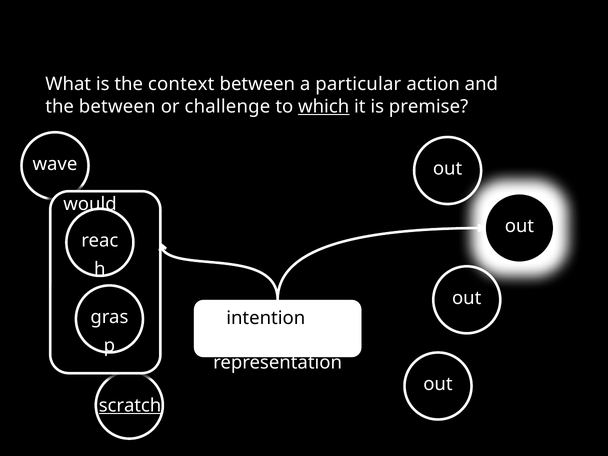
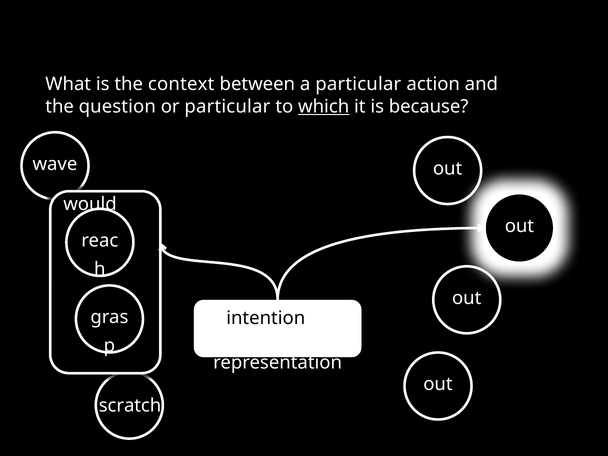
the between: between -> question
or challenge: challenge -> particular
premise: premise -> because
scratch underline: present -> none
